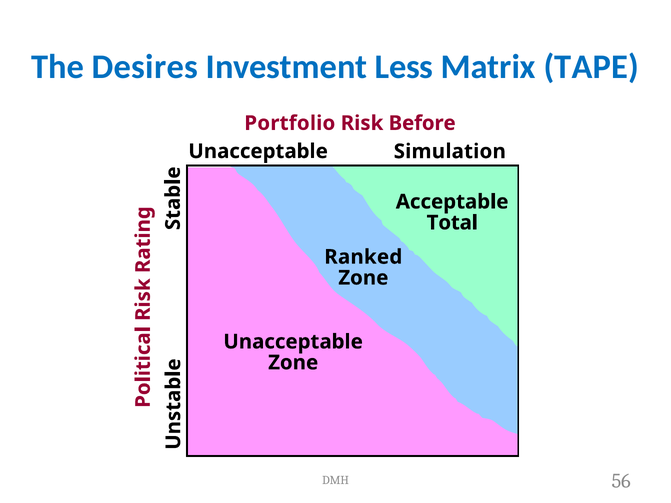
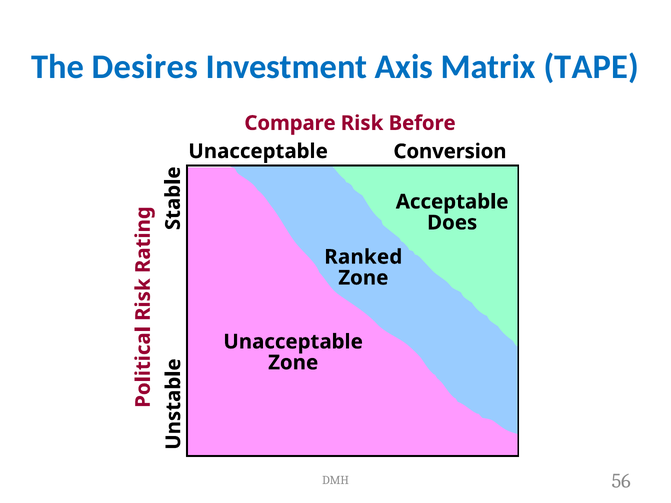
Less: Less -> Axis
Portfolio: Portfolio -> Compare
Simulation: Simulation -> Conversion
Total: Total -> Does
